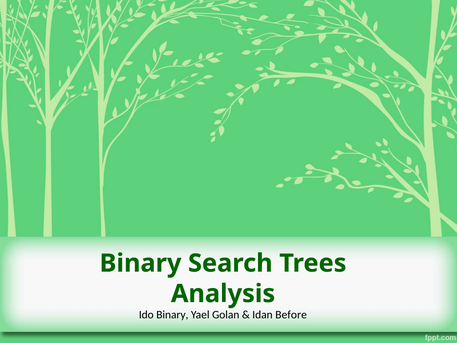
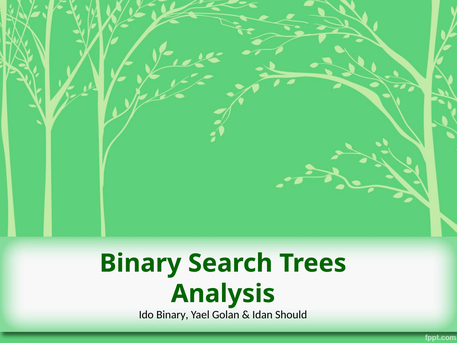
Before: Before -> Should
